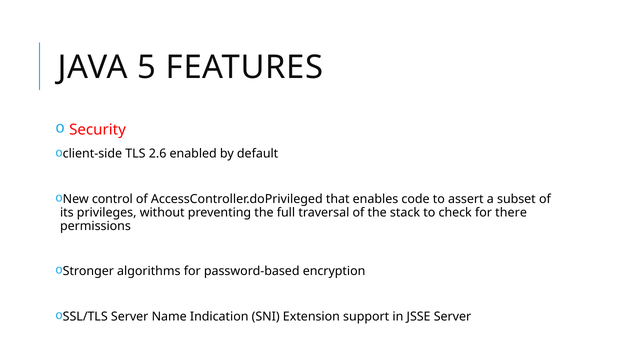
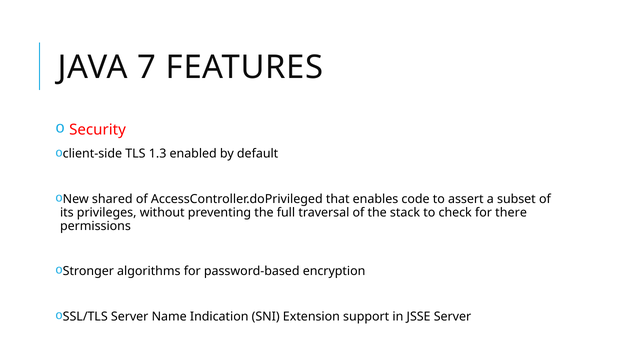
5: 5 -> 7
2.6: 2.6 -> 1.3
control: control -> shared
